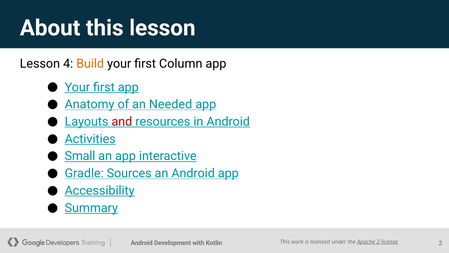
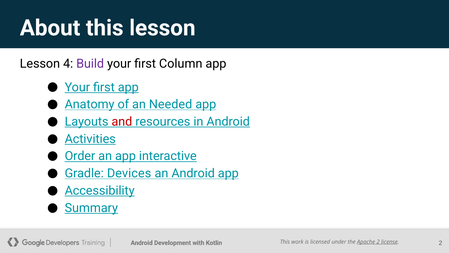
Build colour: orange -> purple
Small: Small -> Order
Sources: Sources -> Devices
